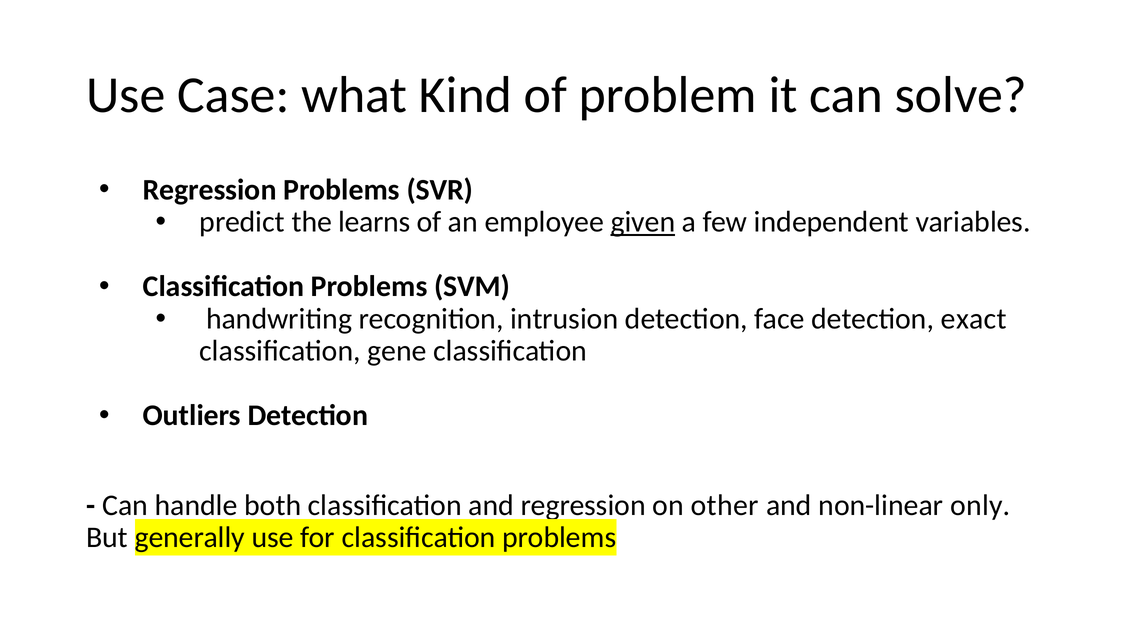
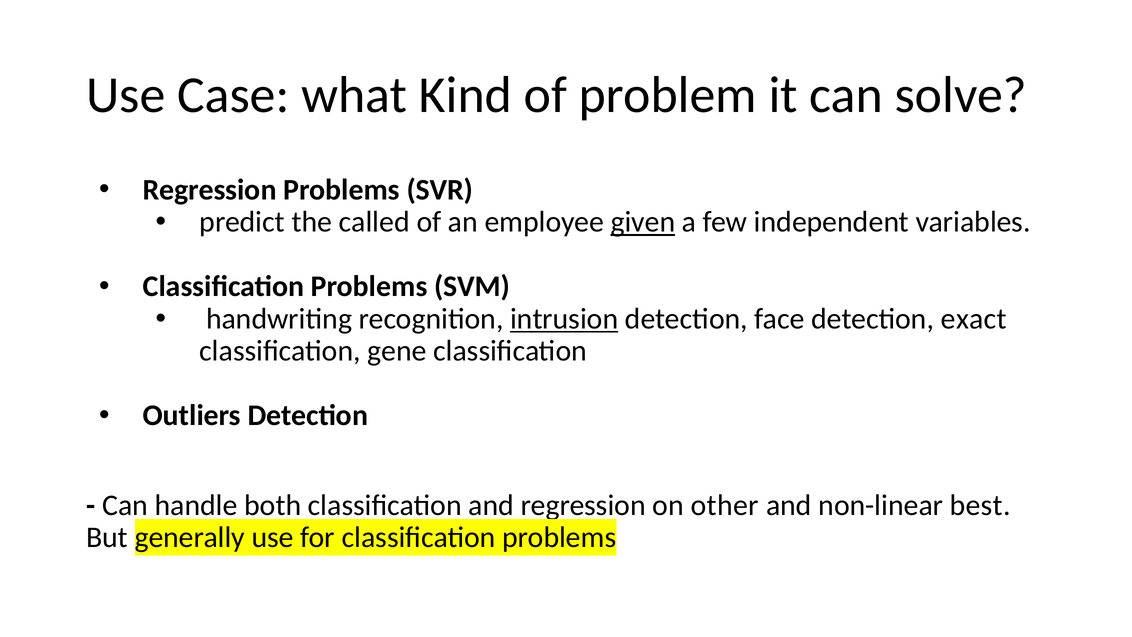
learns: learns -> called
intrusion underline: none -> present
only: only -> best
